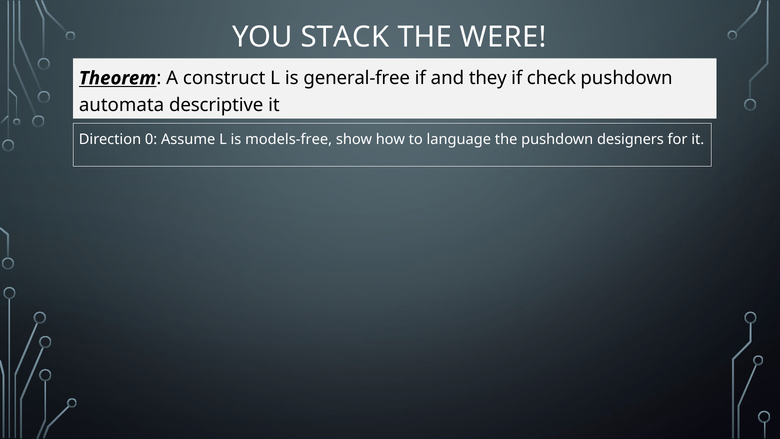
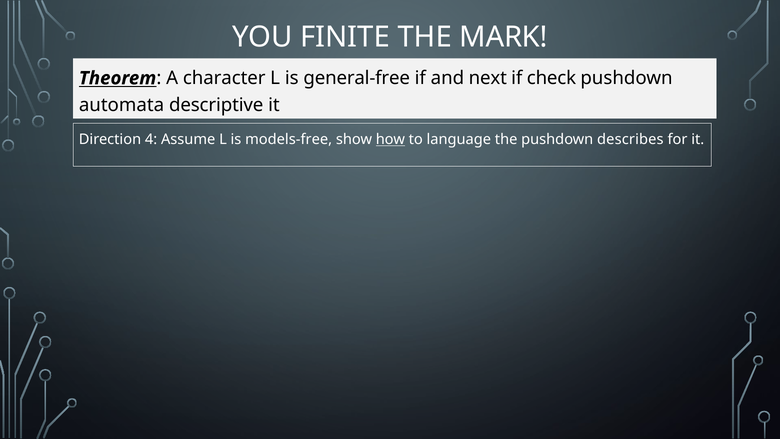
STACK: STACK -> FINITE
WERE: WERE -> MARK
construct: construct -> character
they: they -> next
0: 0 -> 4
how underline: none -> present
designers: designers -> describes
